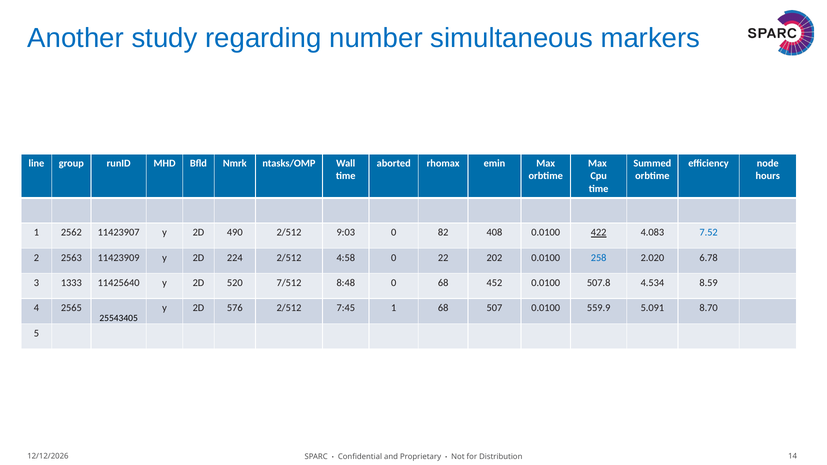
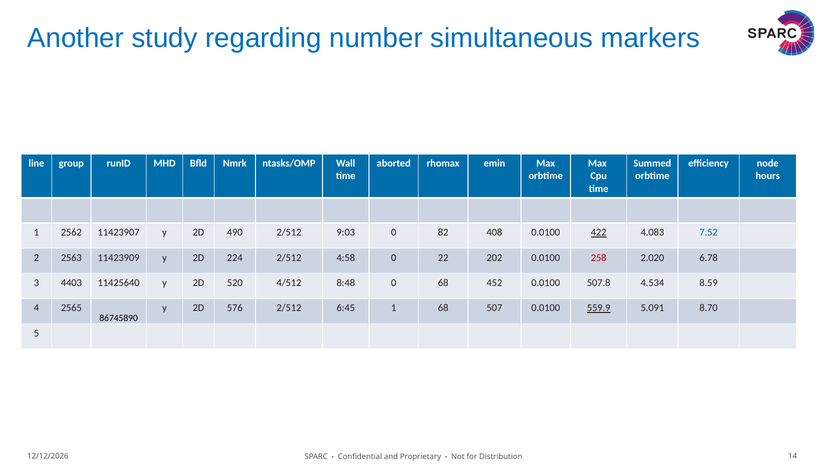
258 colour: blue -> red
1333: 1333 -> 4403
7/512: 7/512 -> 4/512
7:45: 7:45 -> 6:45
559.9 underline: none -> present
25543405: 25543405 -> 86745890
